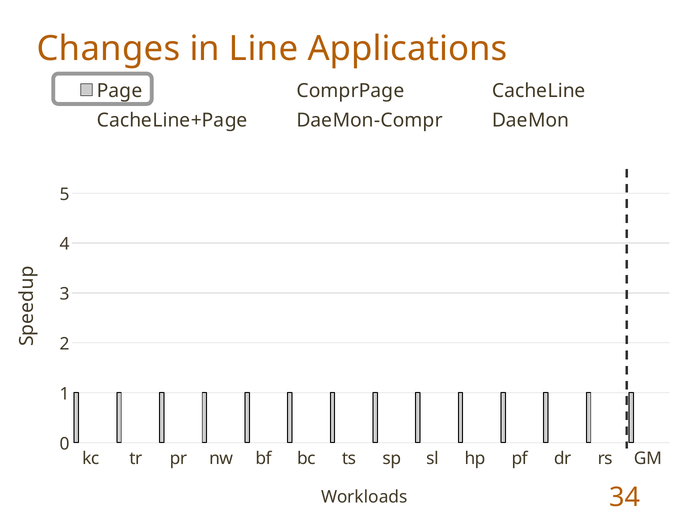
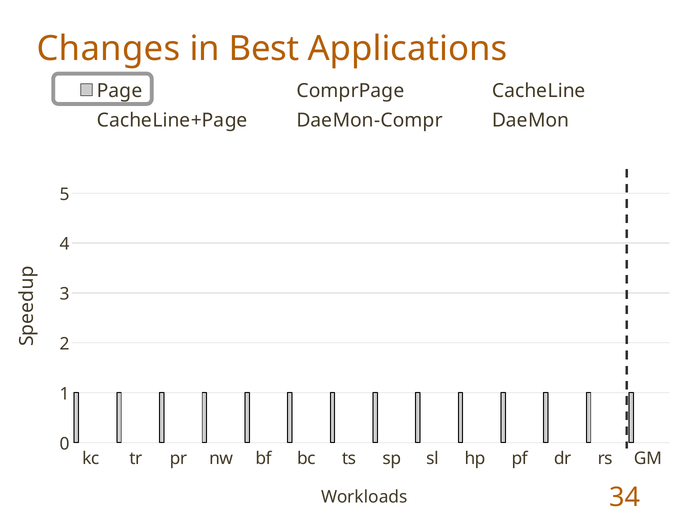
Line: Line -> Best
